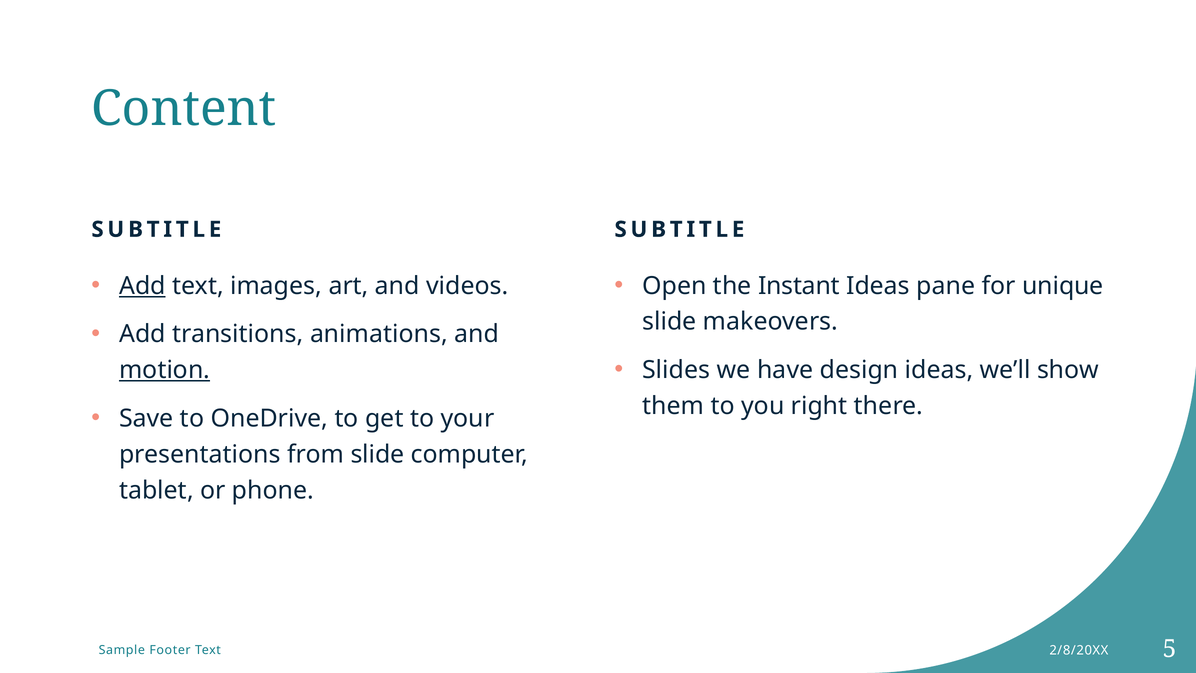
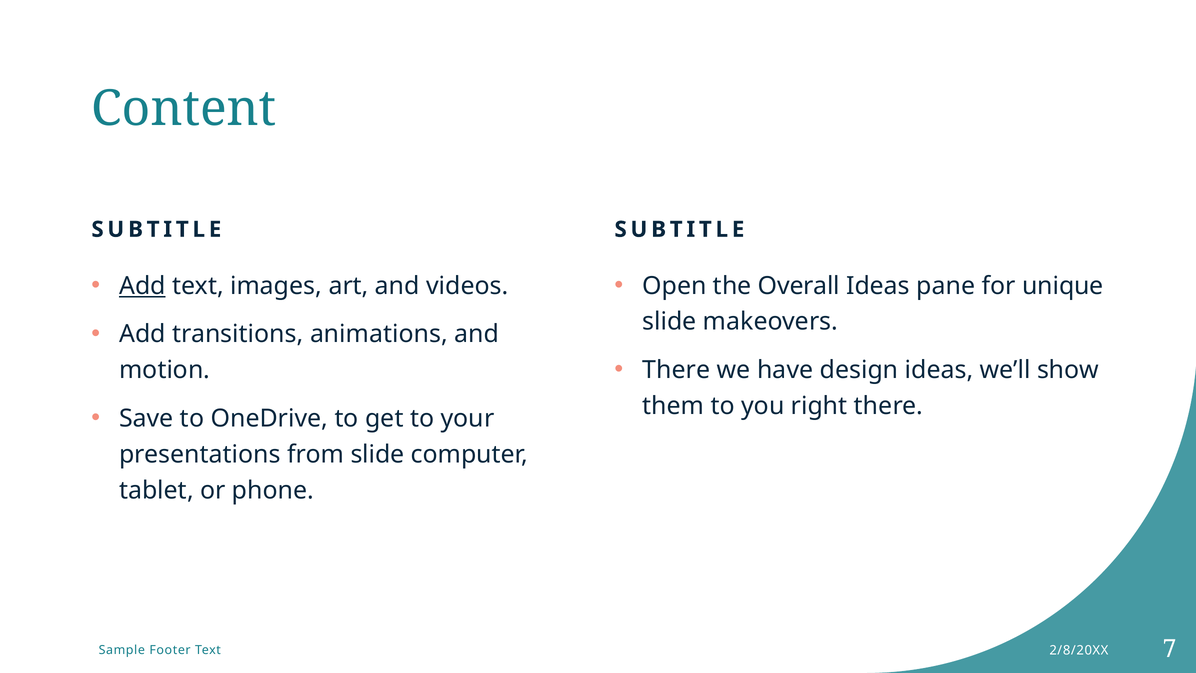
Instant: Instant -> Overall
Slides at (676, 370): Slides -> There
motion underline: present -> none
5: 5 -> 7
